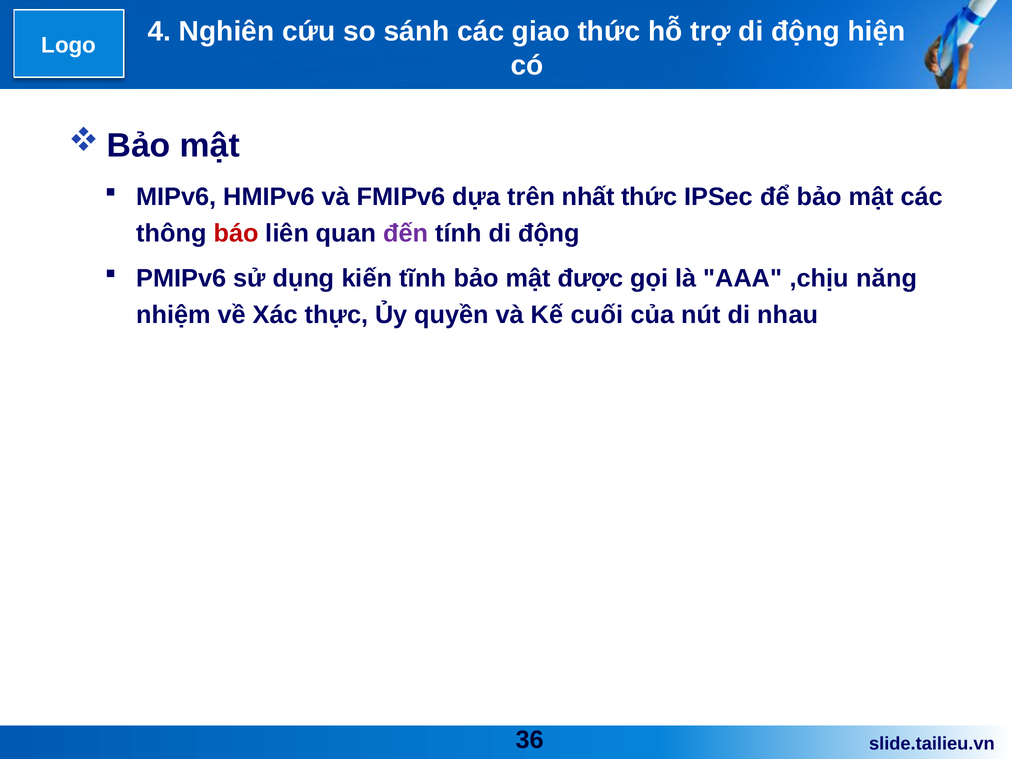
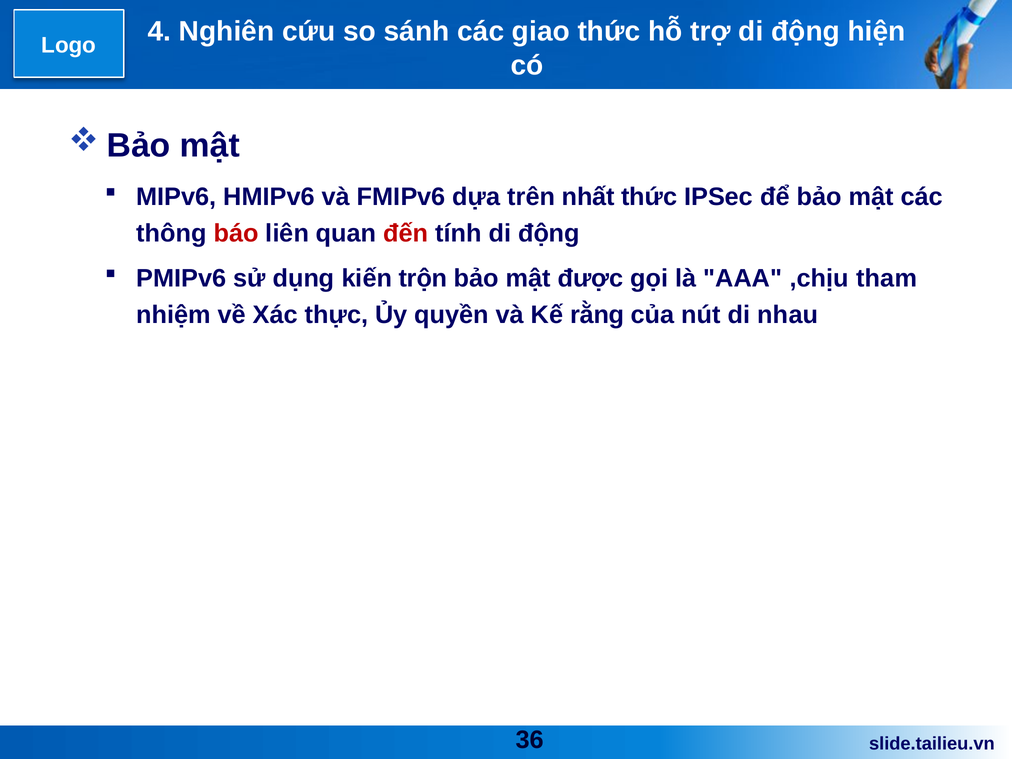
đến colour: purple -> red
tĩnh: tĩnh -> trộn
năng: năng -> tham
cuối: cuối -> rằng
